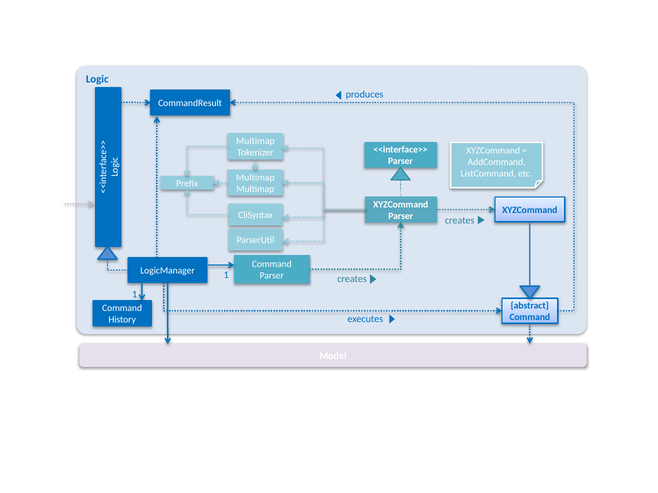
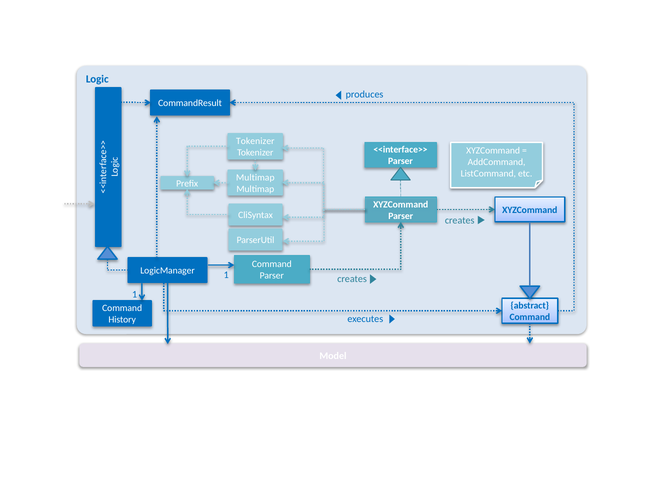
Multimap at (255, 141): Multimap -> Tokenizer
